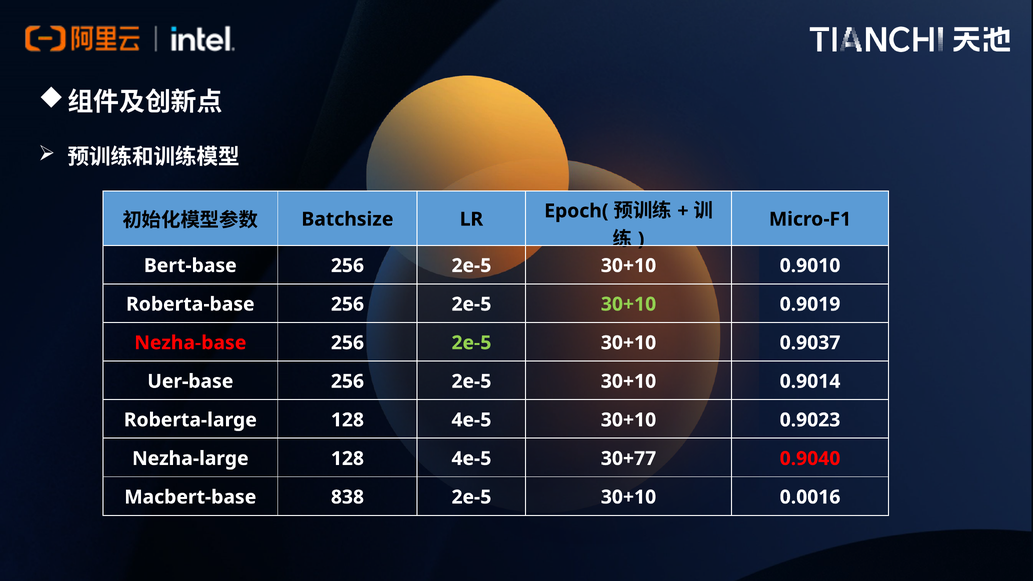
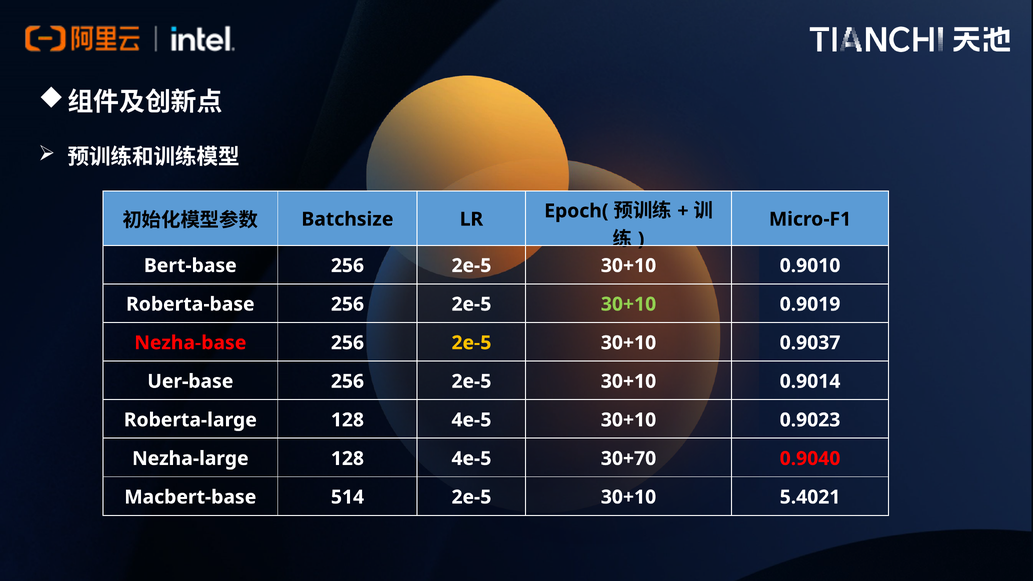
2e-5 at (471, 343) colour: light green -> yellow
30+77: 30+77 -> 30+70
838: 838 -> 514
0.0016: 0.0016 -> 5.4021
